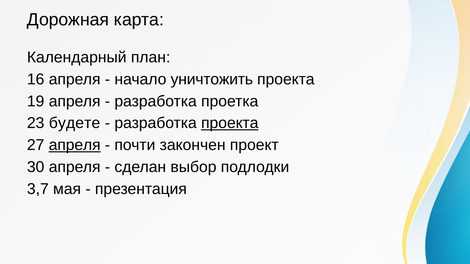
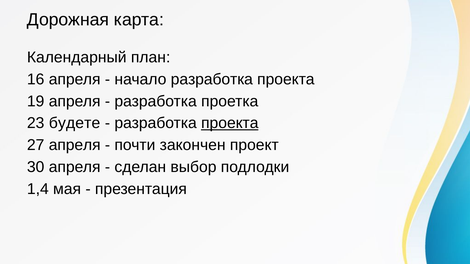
начало уничтожить: уничтожить -> разработка
апреля at (75, 145) underline: present -> none
3,7: 3,7 -> 1,4
